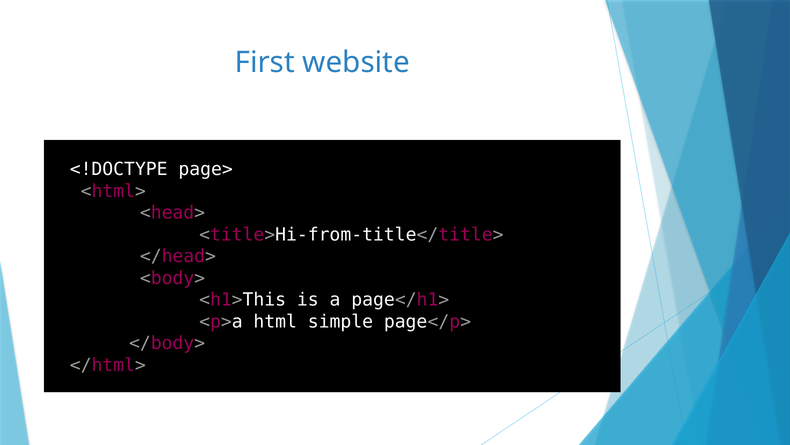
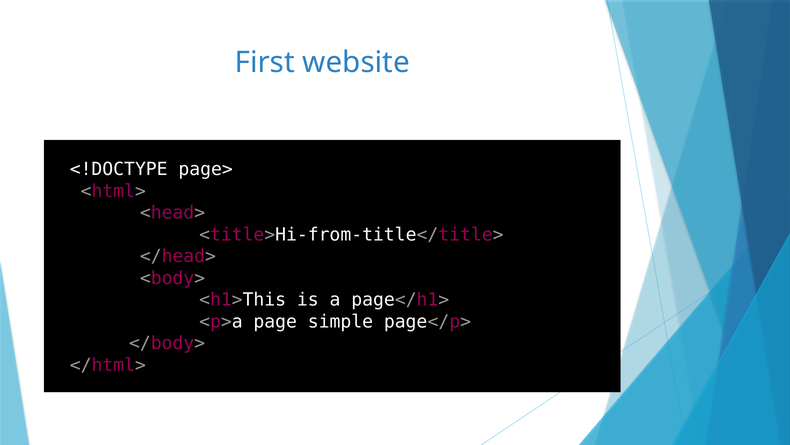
html: html -> page
